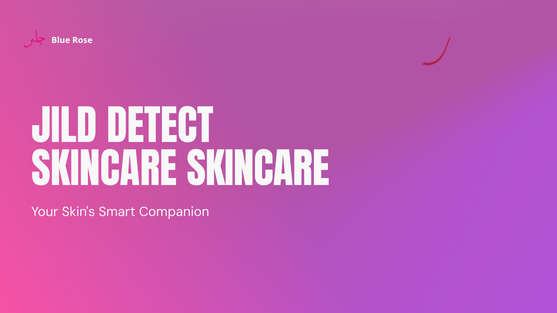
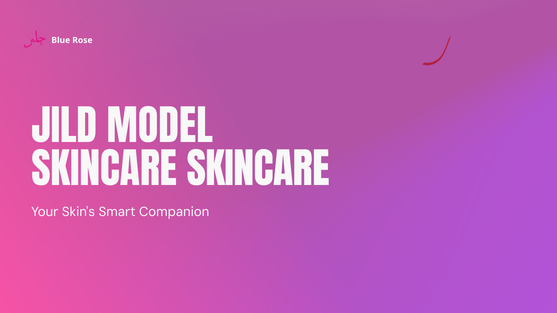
DETECT: DETECT -> MODEL
